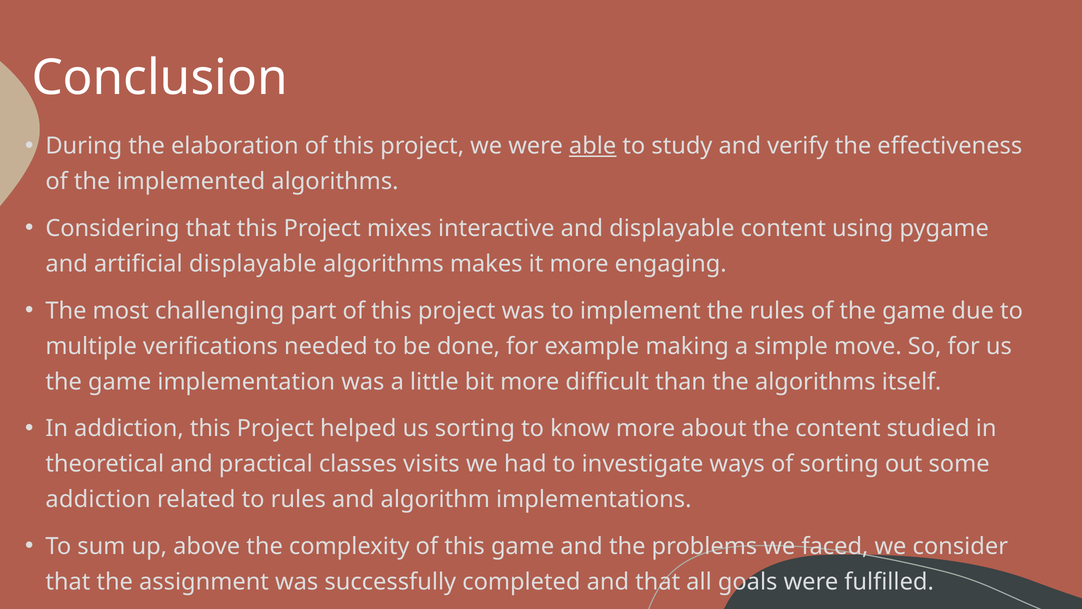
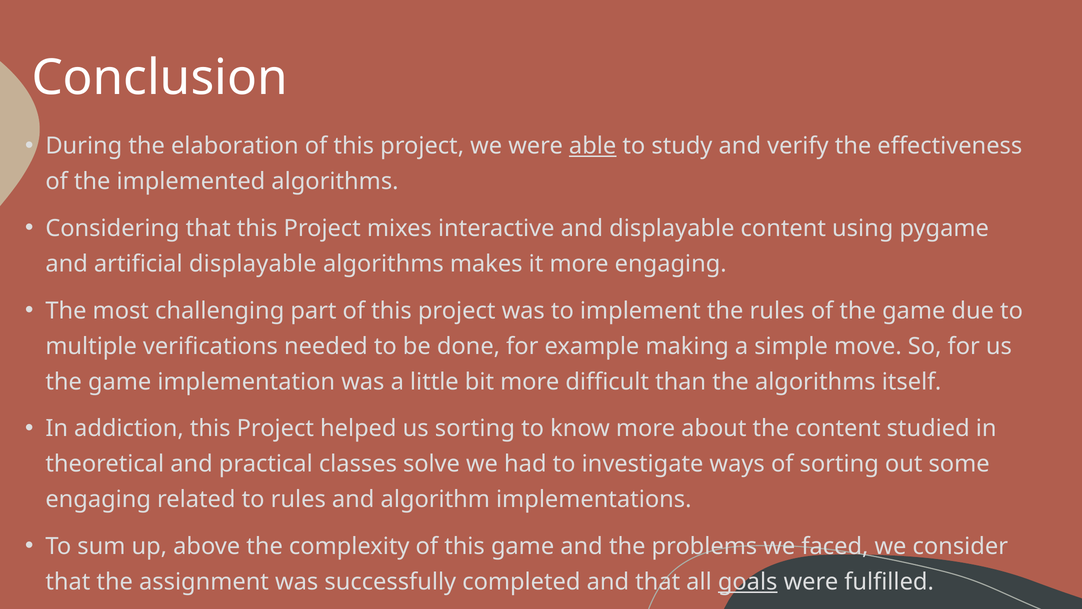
visits: visits -> solve
addiction at (98, 499): addiction -> engaging
goals underline: none -> present
